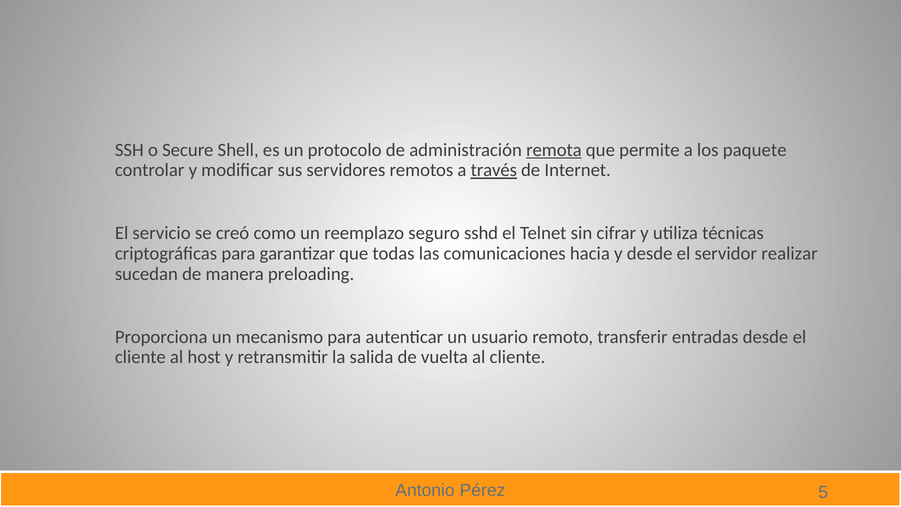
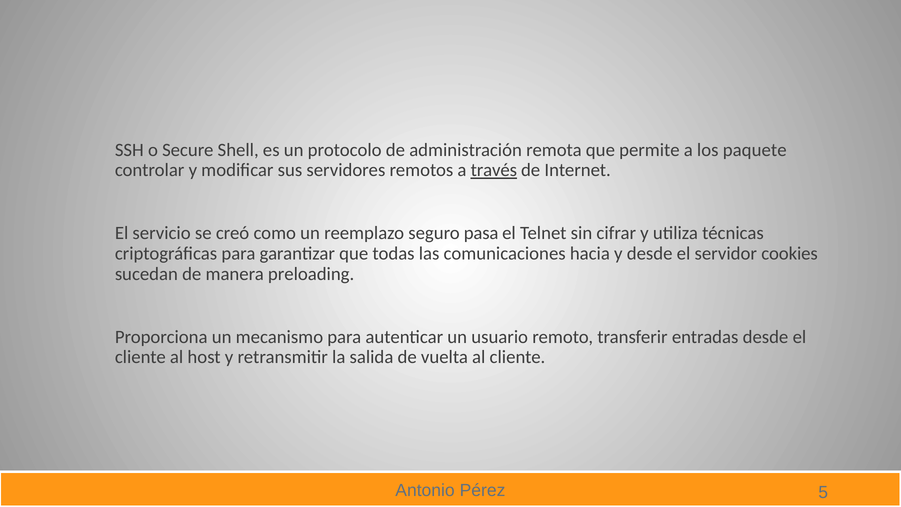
remota underline: present -> none
sshd: sshd -> pasa
realizar: realizar -> cookies
